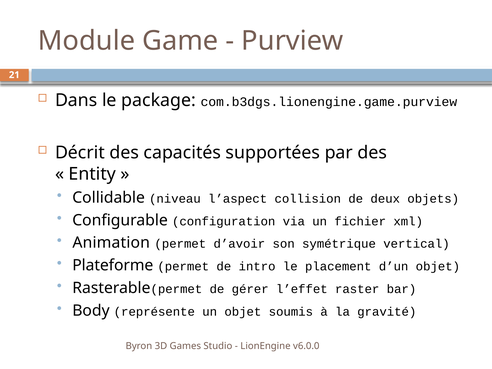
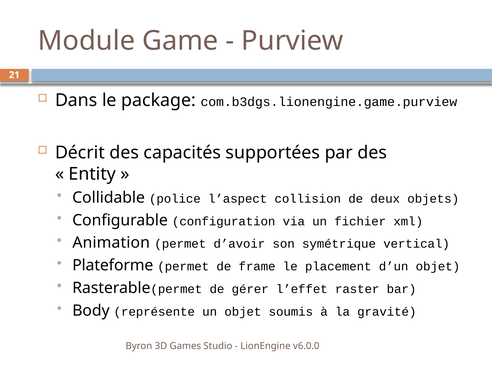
niveau: niveau -> police
intro: intro -> frame
